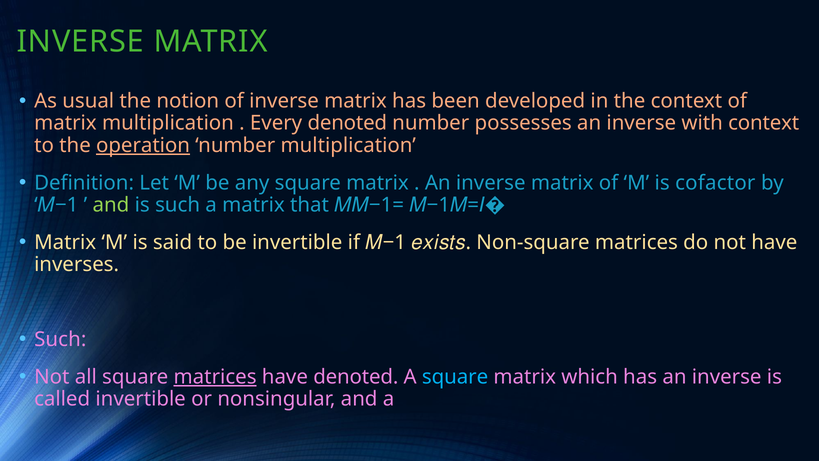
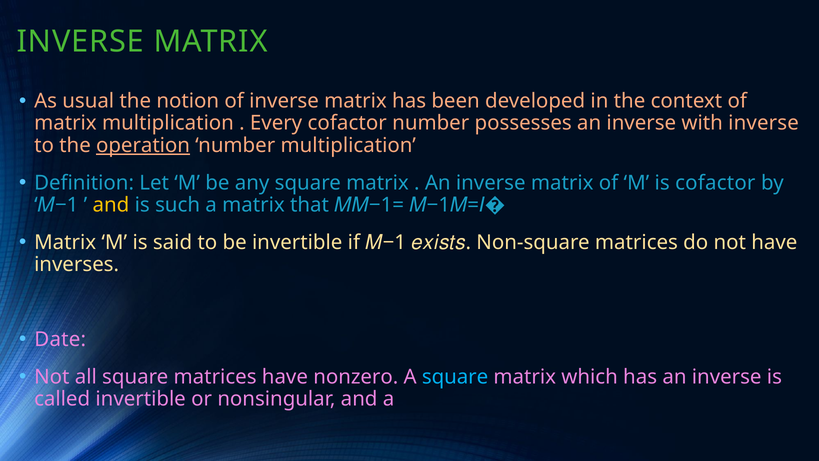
Every denoted: denoted -> cofactor
with context: context -> inverse
and at (111, 205) colour: light green -> yellow
Such at (60, 339): Such -> Date
matrices at (215, 377) underline: present -> none
have denoted: denoted -> nonzero
